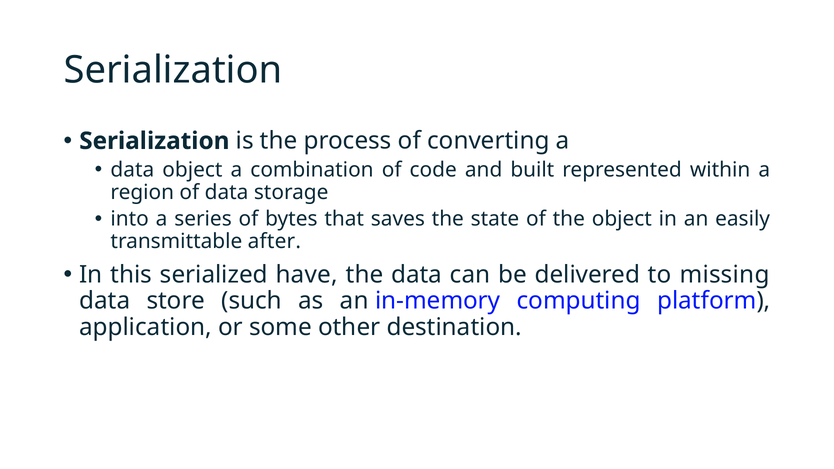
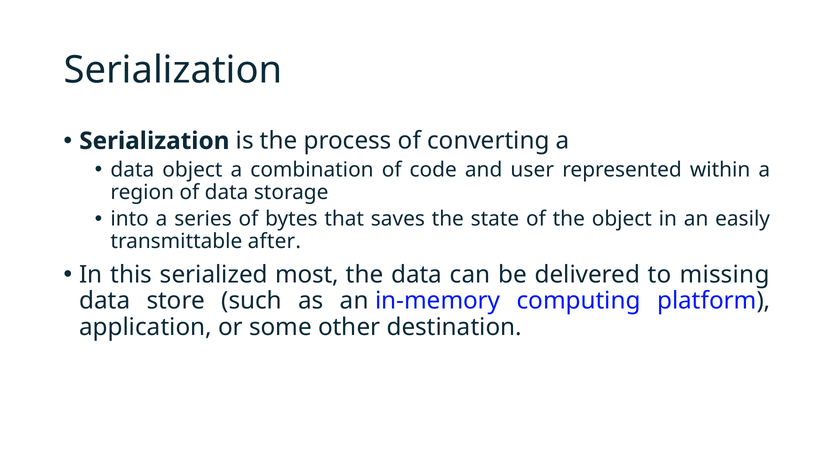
built: built -> user
have: have -> most
